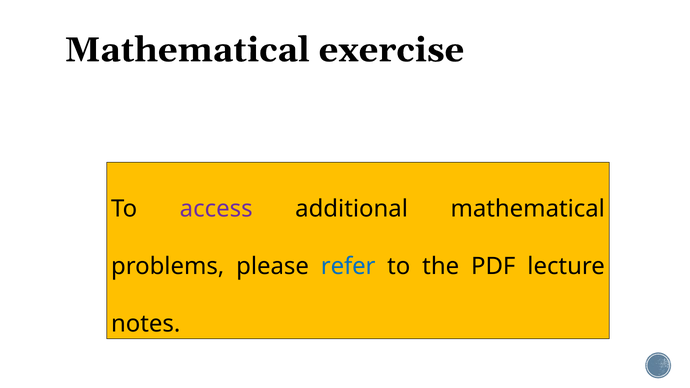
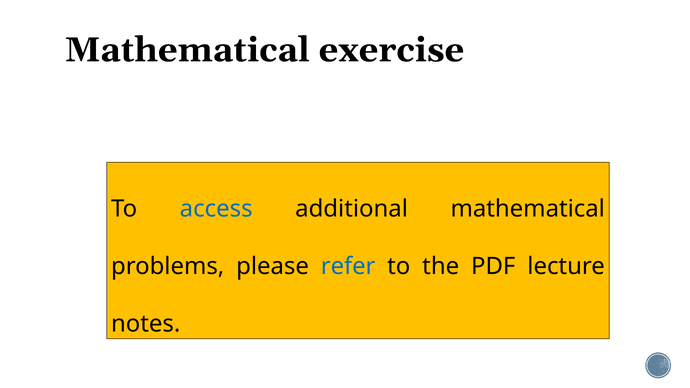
access colour: purple -> blue
